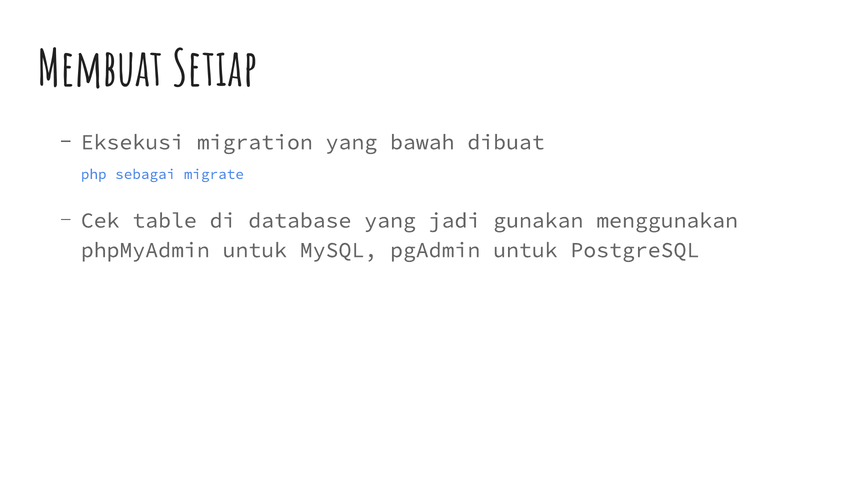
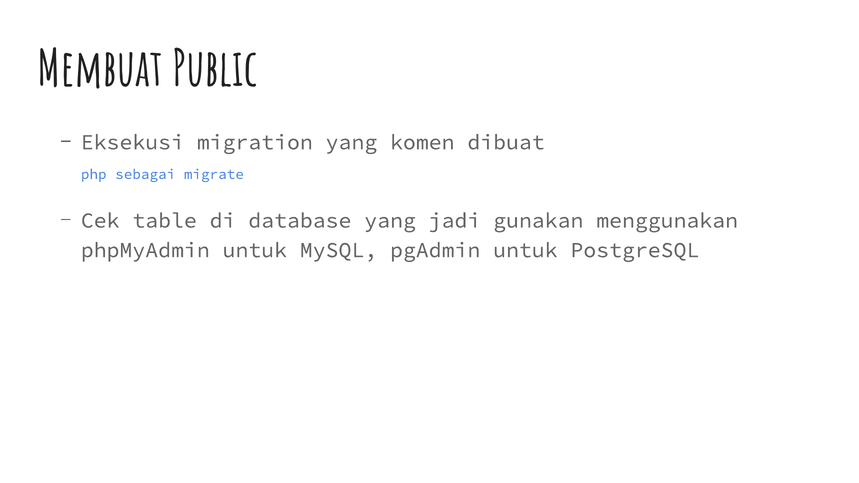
Setiap: Setiap -> Public
bawah: bawah -> komen
